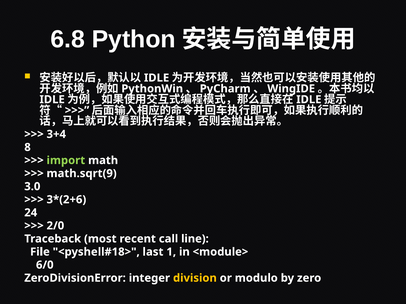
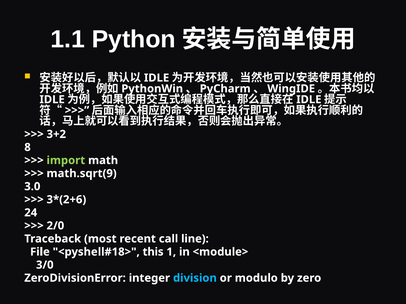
6.8: 6.8 -> 1.1
3+4: 3+4 -> 3+2
last: last -> this
6/0: 6/0 -> 3/0
division colour: yellow -> light blue
